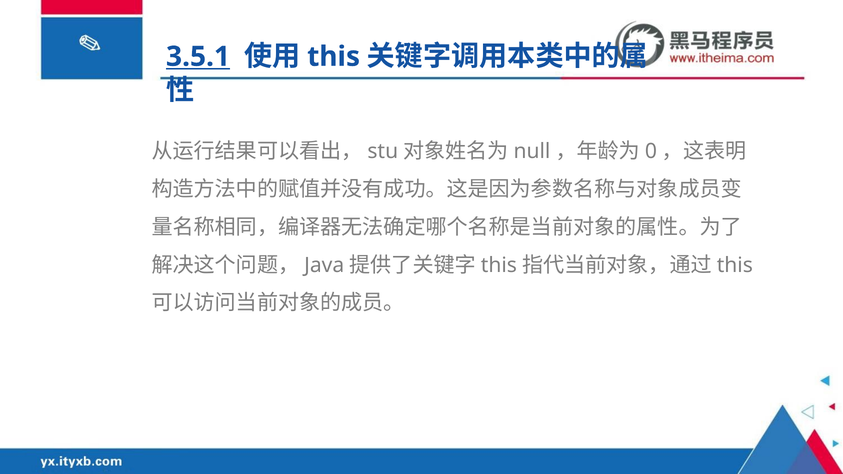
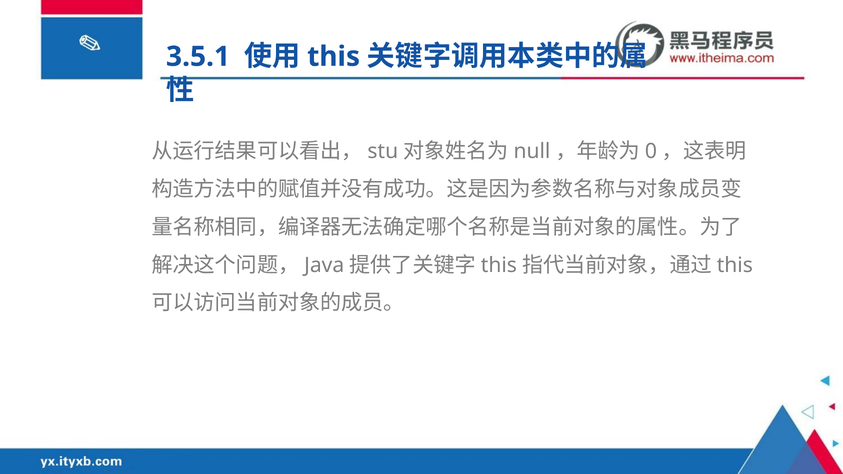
3.5.1 underline: present -> none
